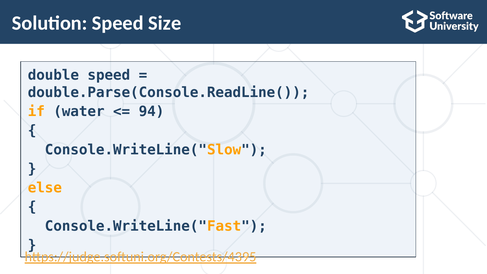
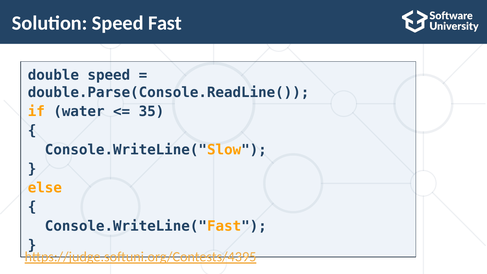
Size: Size -> Fast
94: 94 -> 35
